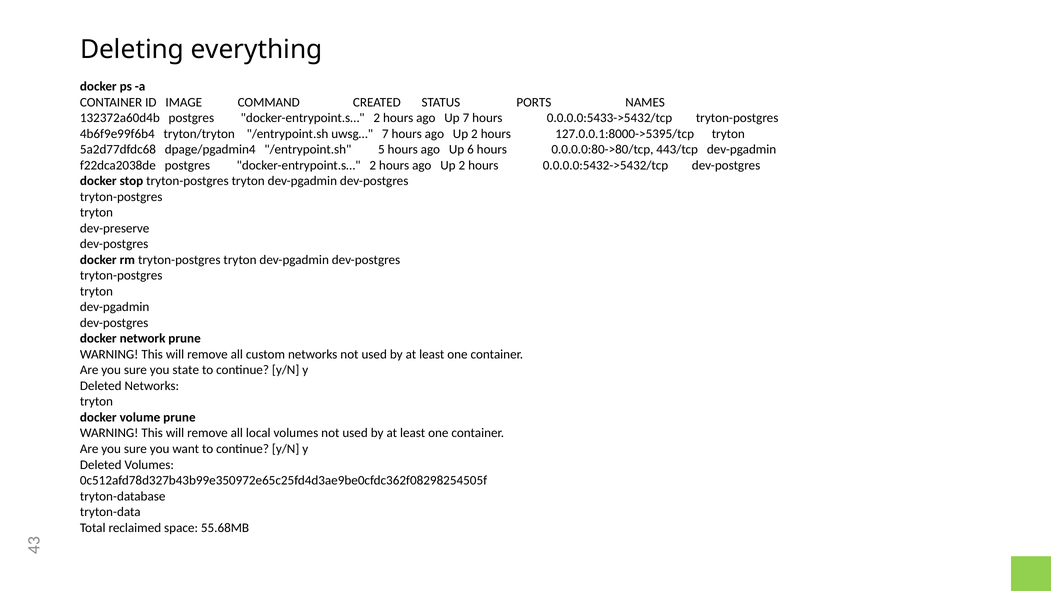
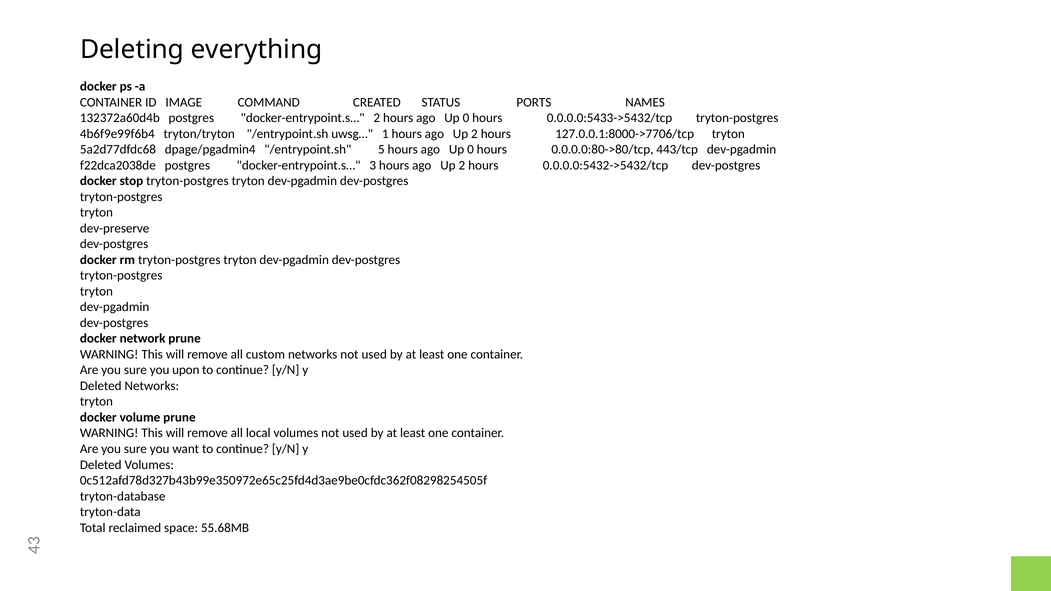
7 at (466, 118): 7 -> 0
uwsg… 7: 7 -> 1
127.0.0.1:8000->5395/tcp: 127.0.0.1:8000->5395/tcp -> 127.0.0.1:8000->7706/tcp
6 at (470, 150): 6 -> 0
f22dca2038de postgres docker-entrypoint.s… 2: 2 -> 3
state: state -> upon
